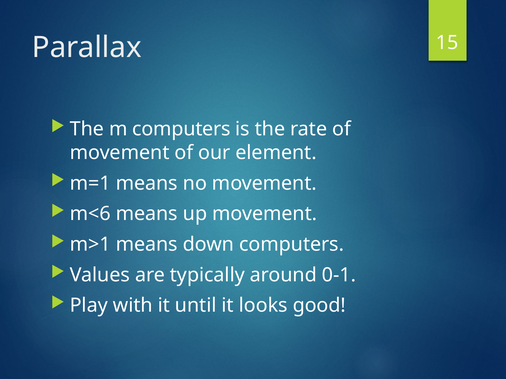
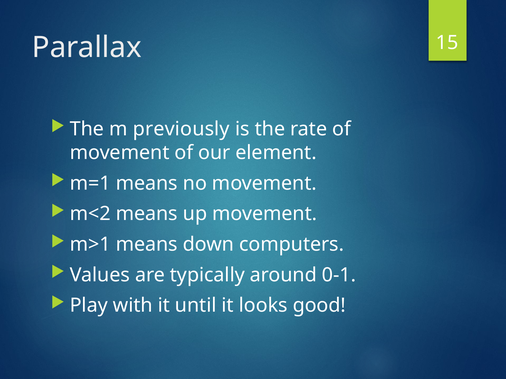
m computers: computers -> previously
m<6: m<6 -> m<2
